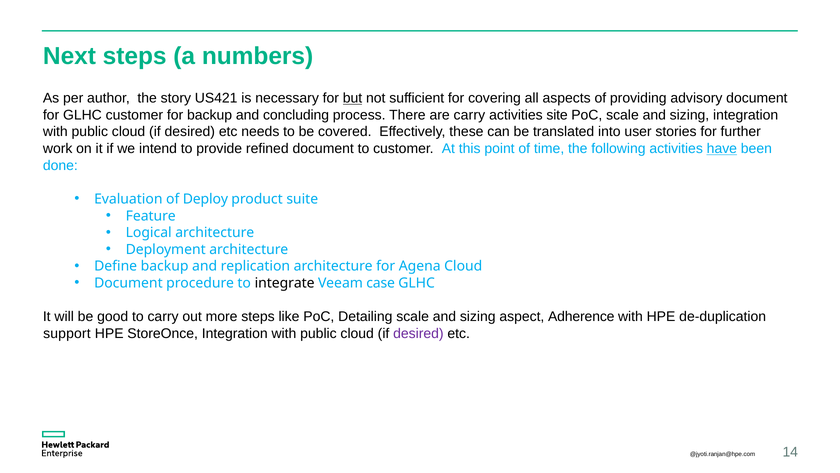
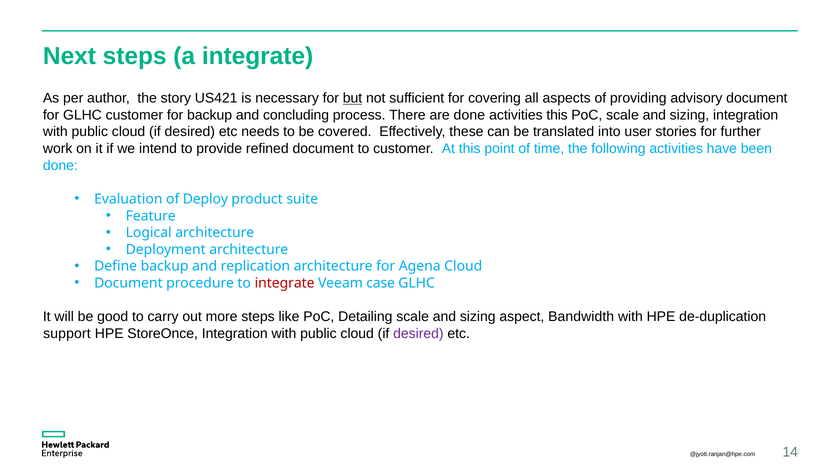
a numbers: numbers -> integrate
are carry: carry -> done
activities site: site -> this
have underline: present -> none
integrate at (285, 283) colour: black -> red
Adherence: Adherence -> Bandwidth
